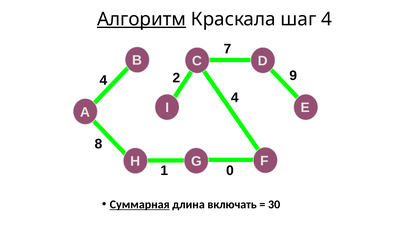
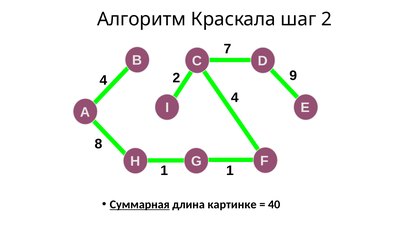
Алгоритм underline: present -> none
шаг 4: 4 -> 2
1 0: 0 -> 1
включать: включать -> картинке
30: 30 -> 40
